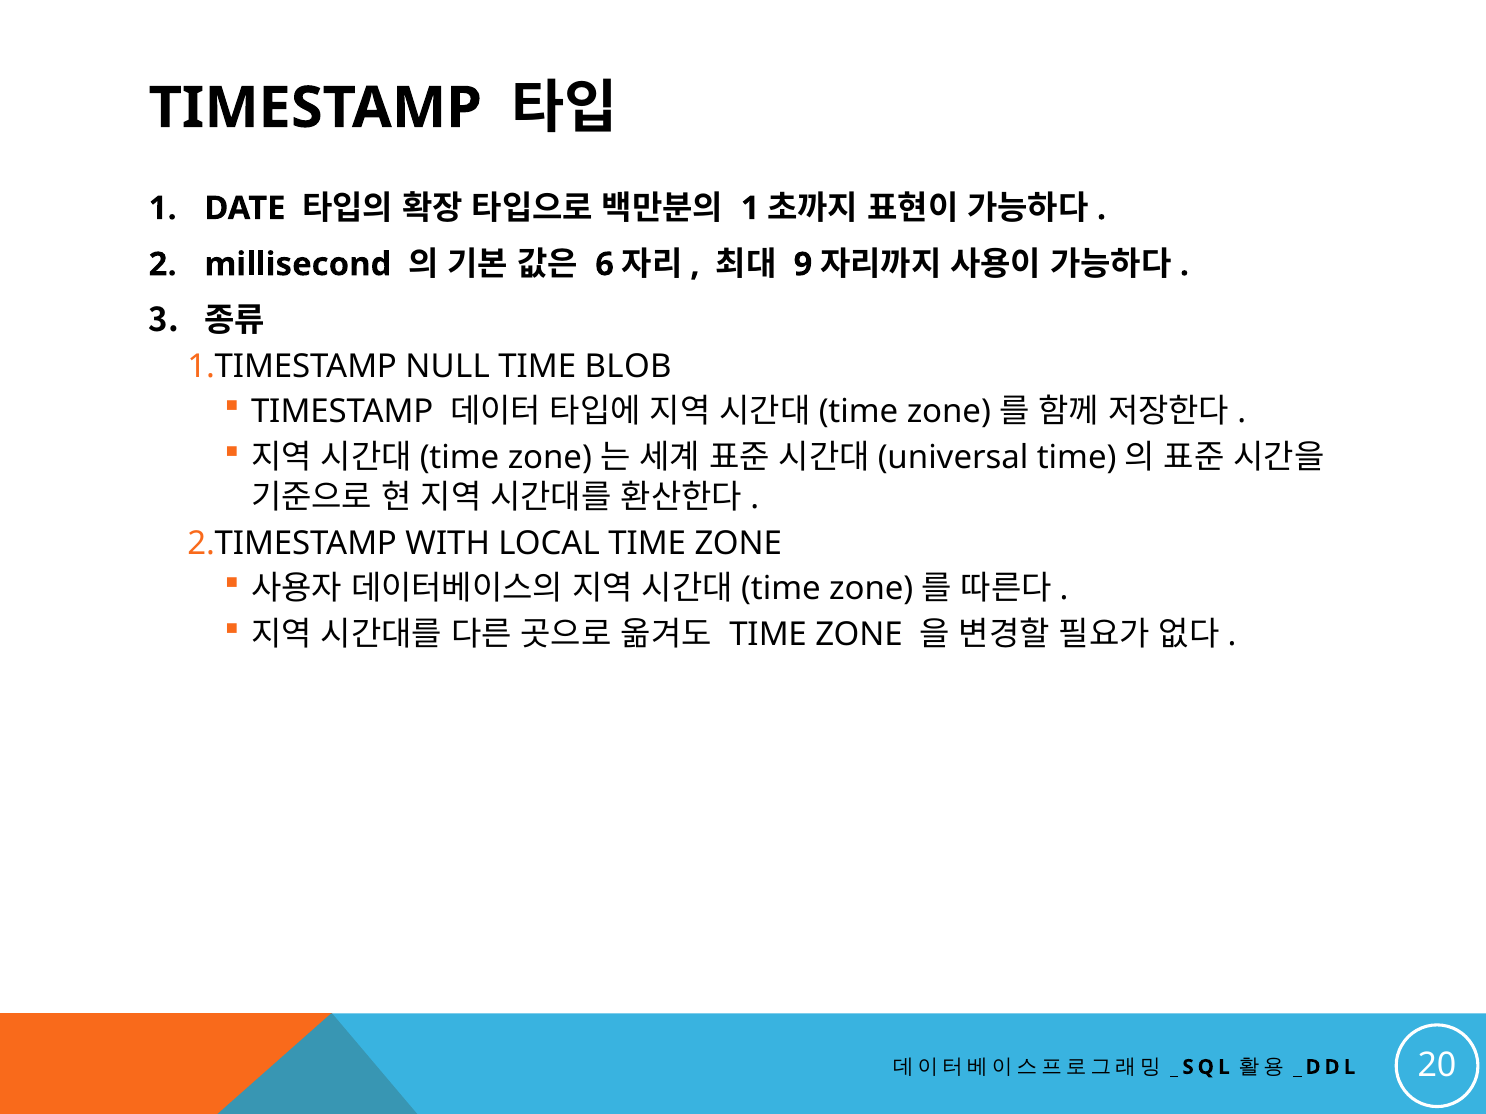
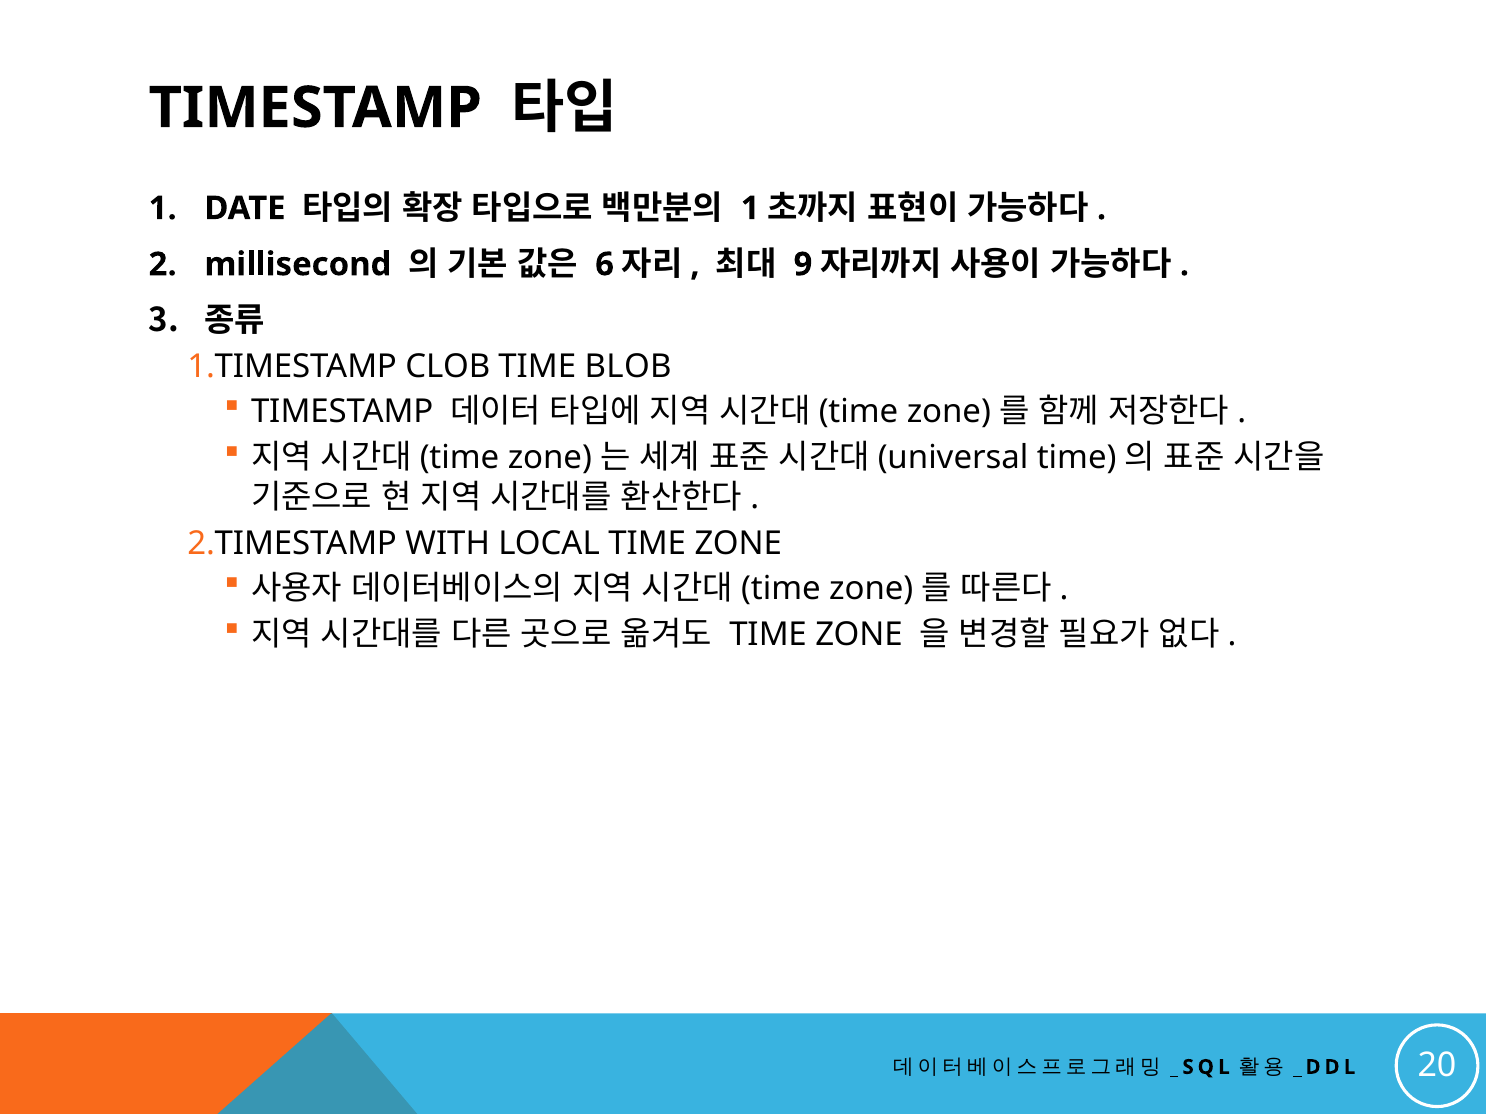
NULL: NULL -> CLOB
